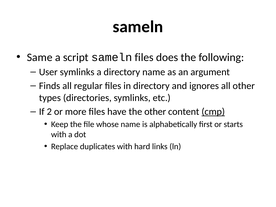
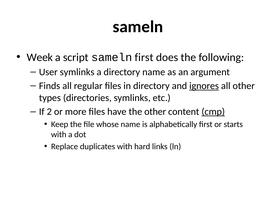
Same: Same -> Week
sameln files: files -> first
ignores underline: none -> present
